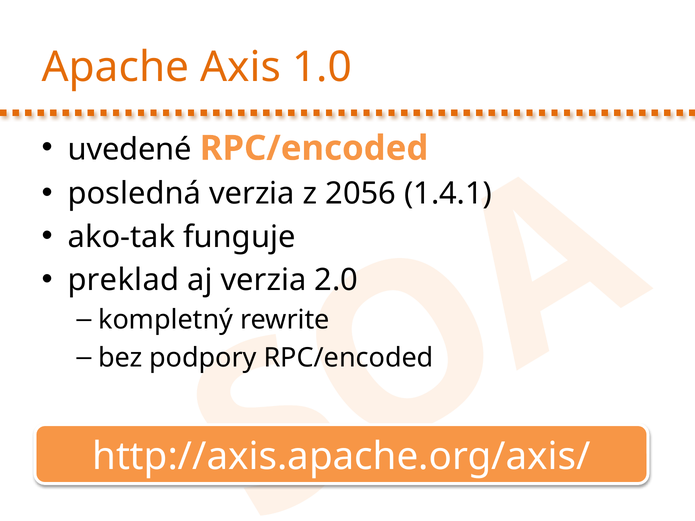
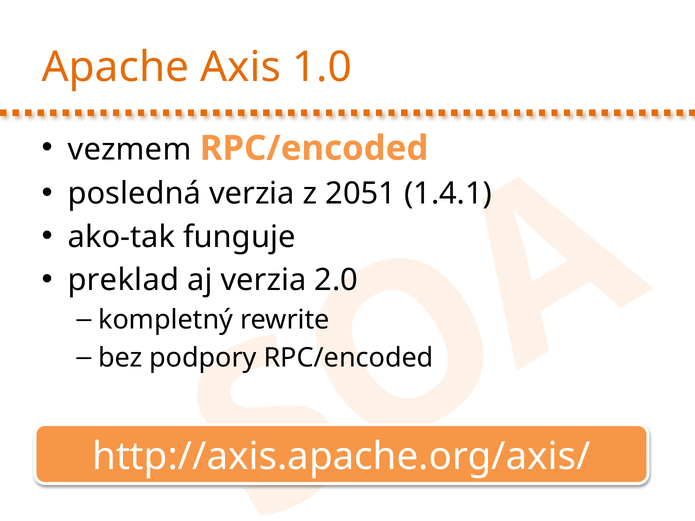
uvedené: uvedené -> vezmem
2056: 2056 -> 2051
